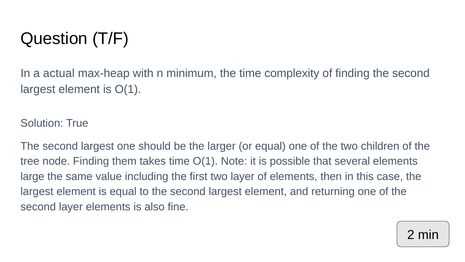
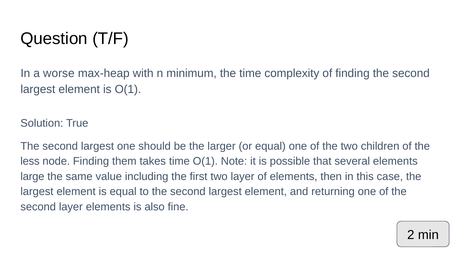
actual: actual -> worse
tree: tree -> less
